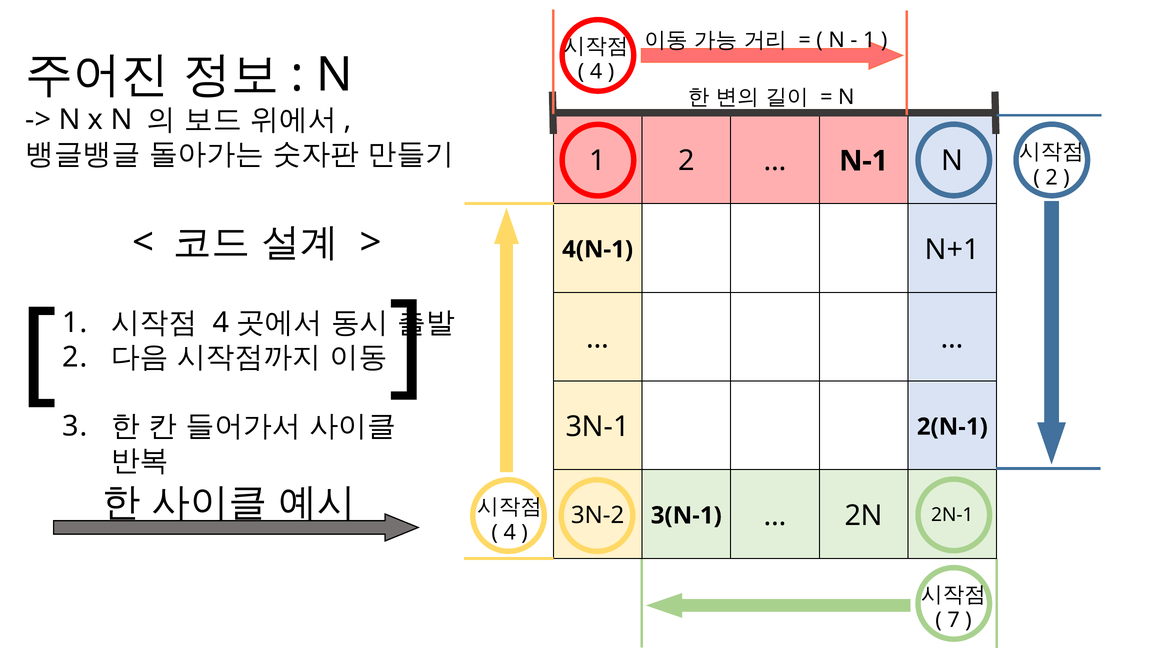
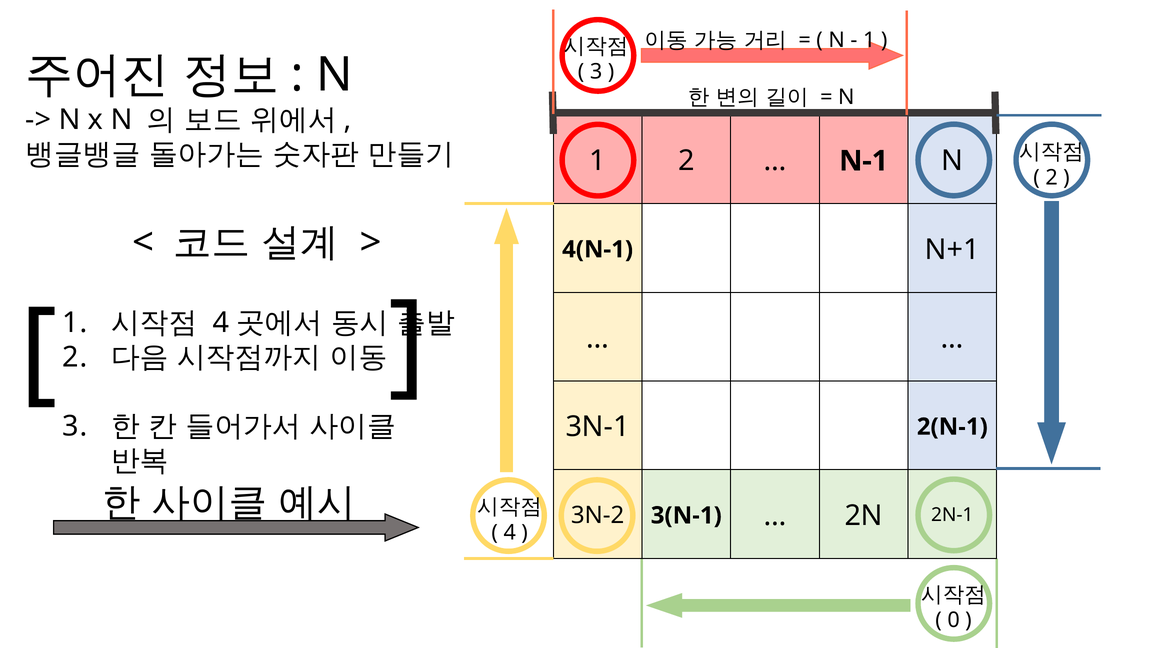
4 at (596, 72): 4 -> 3
7: 7 -> 0
